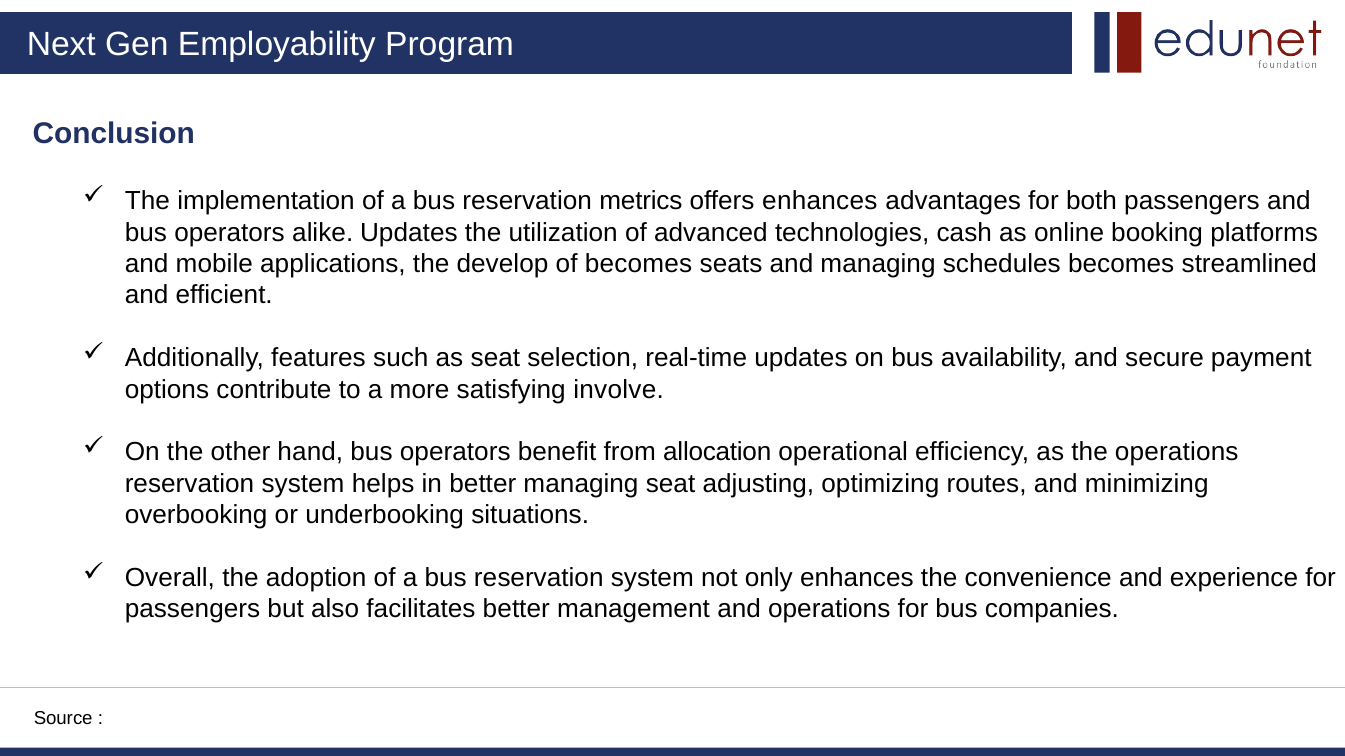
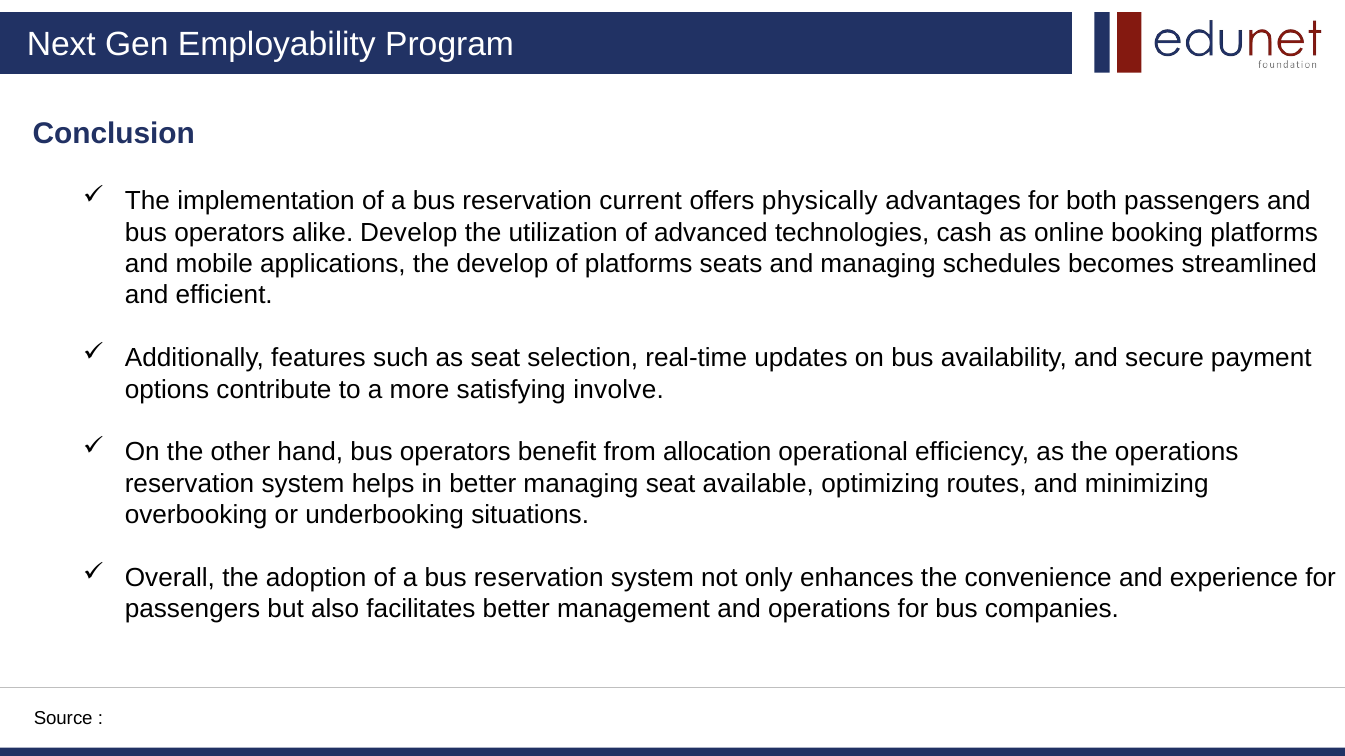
metrics: metrics -> current
offers enhances: enhances -> physically
alike Updates: Updates -> Develop
of becomes: becomes -> platforms
adjusting: adjusting -> available
